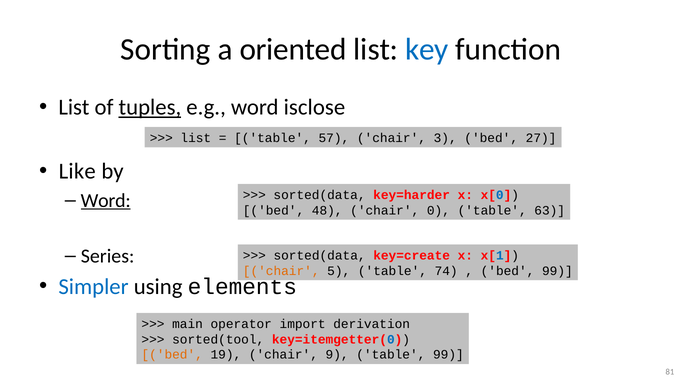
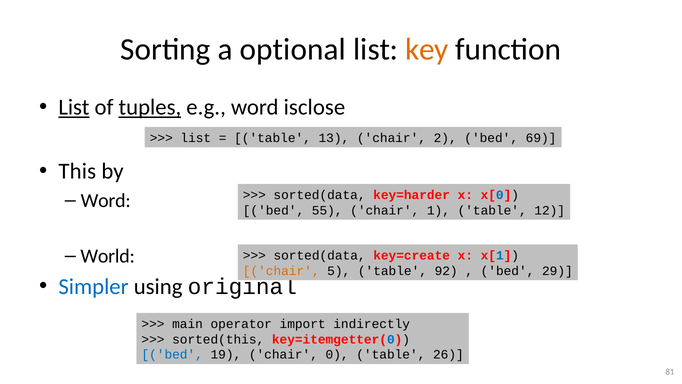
oriented: oriented -> optional
key colour: blue -> orange
List at (74, 107) underline: none -> present
57: 57 -> 13
3: 3 -> 2
27: 27 -> 69
Like: Like -> This
Word at (106, 200) underline: present -> none
48: 48 -> 55
0: 0 -> 1
63: 63 -> 12
Series: Series -> World
74: 74 -> 92
bed 99: 99 -> 29
elements: elements -> original
derivation: derivation -> indirectly
sorted(tool: sorted(tool -> sorted(this
bed at (172, 354) colour: orange -> blue
9: 9 -> 0
table 99: 99 -> 26
